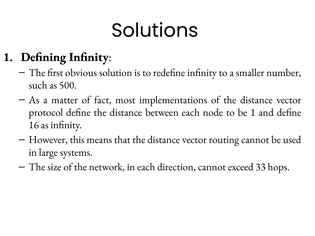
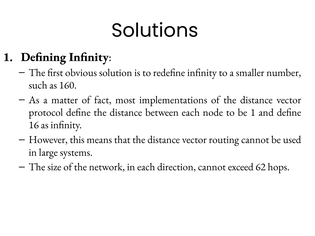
500: 500 -> 160
33: 33 -> 62
